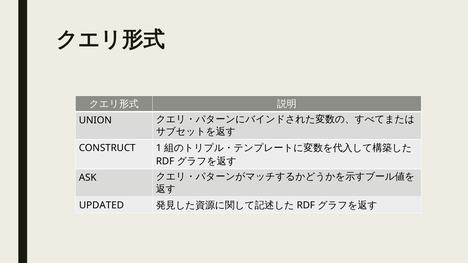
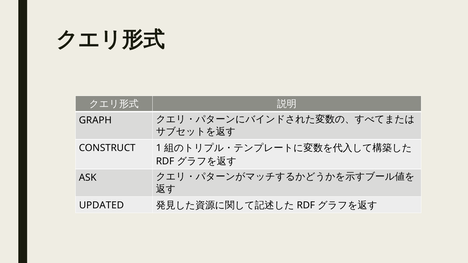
UNION: UNION -> GRAPH
